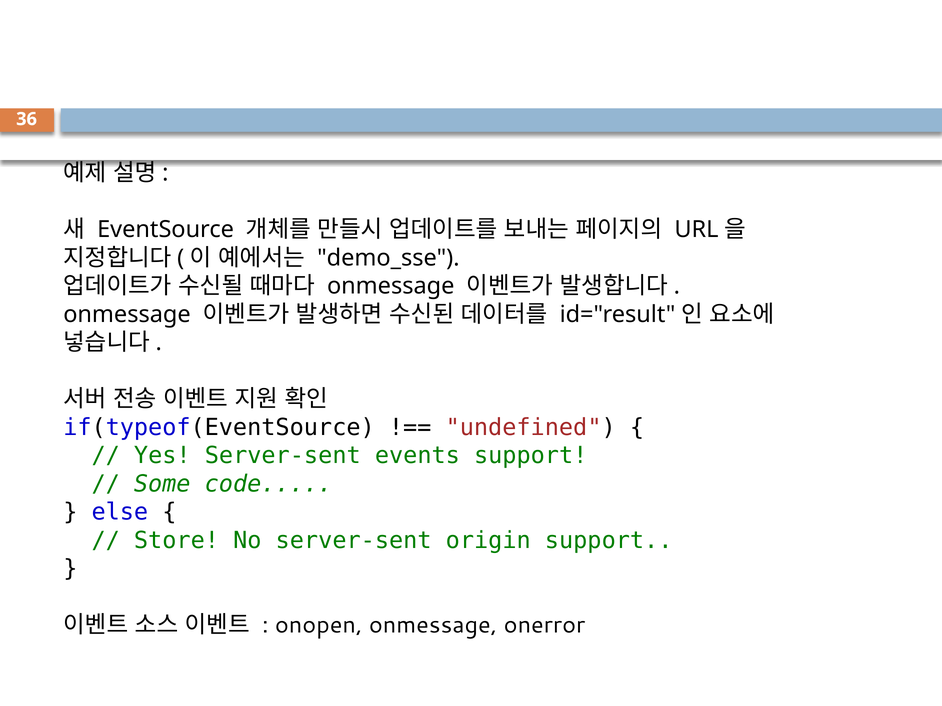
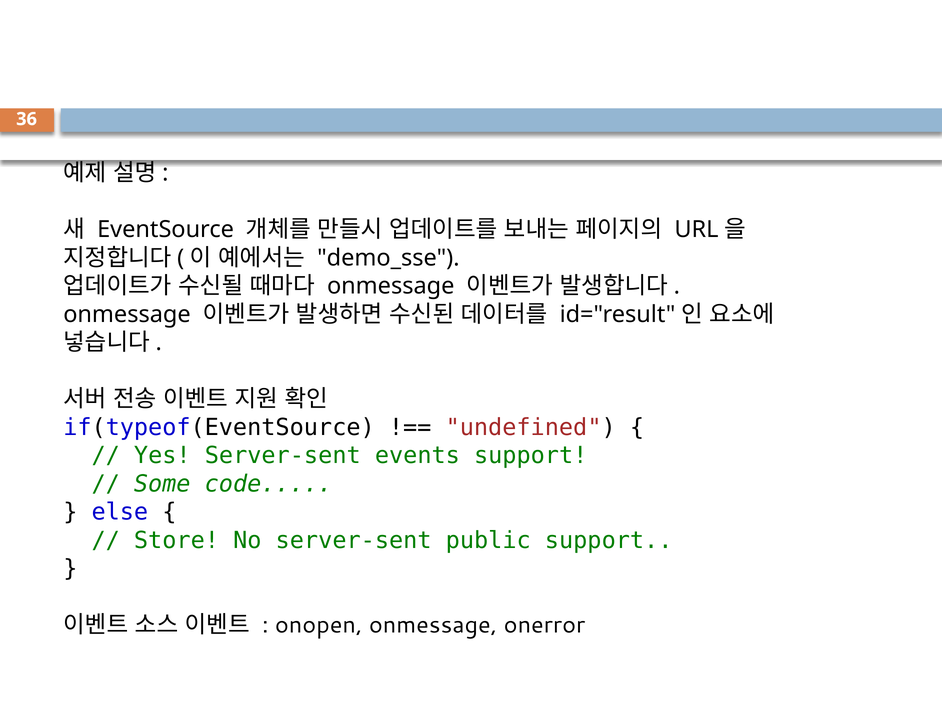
origin: origin -> public
